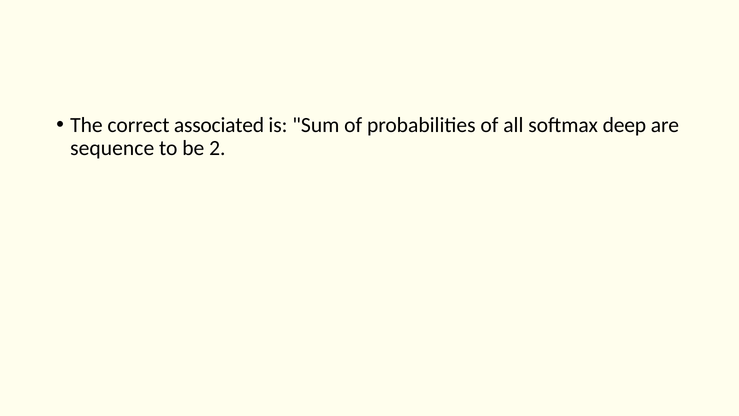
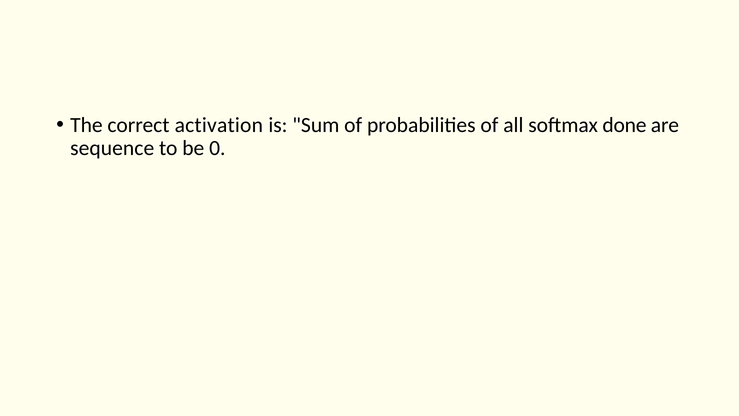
associated: associated -> activation
deep: deep -> done
2: 2 -> 0
